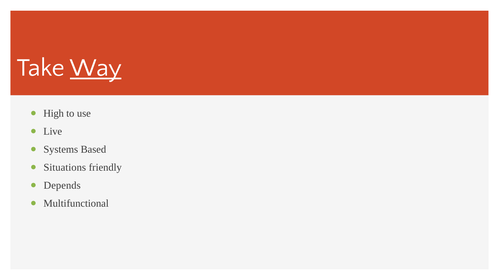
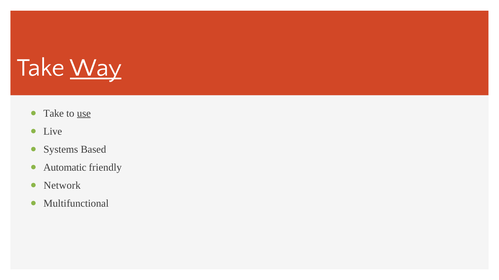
High at (54, 114): High -> Take
use underline: none -> present
Situations: Situations -> Automatic
Depends: Depends -> Network
